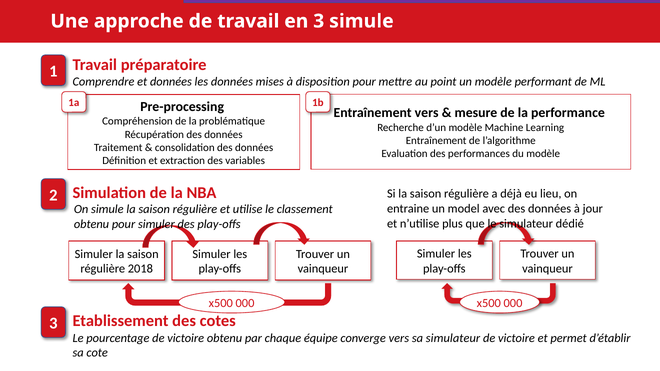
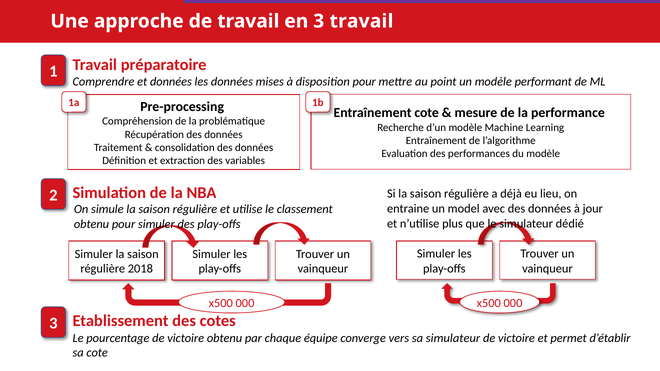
3 simule: simule -> travail
Entraînement vers: vers -> cote
